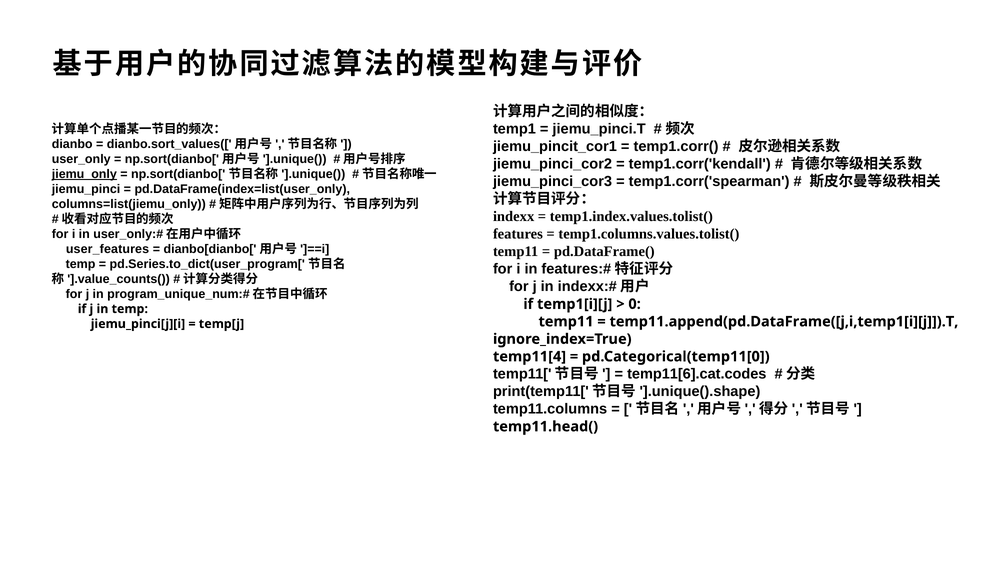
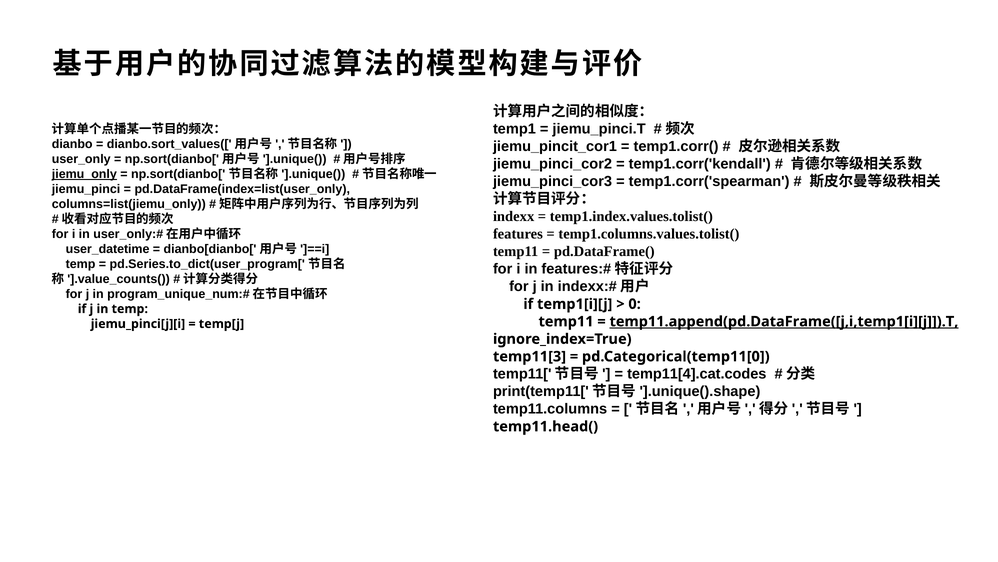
user_features: user_features -> user_datetime
temp11.append(pd.DataFrame([j,i,temp1[i][j]]).T underline: none -> present
temp11[4: temp11[4 -> temp11[3
temp11[6].cat.codes: temp11[6].cat.codes -> temp11[4].cat.codes
